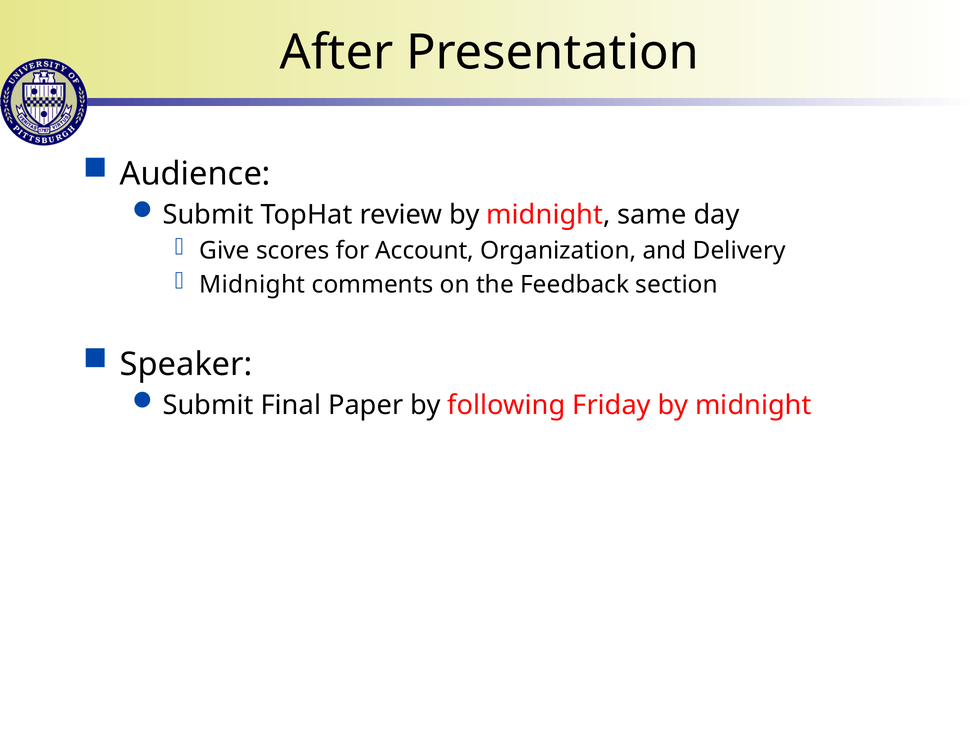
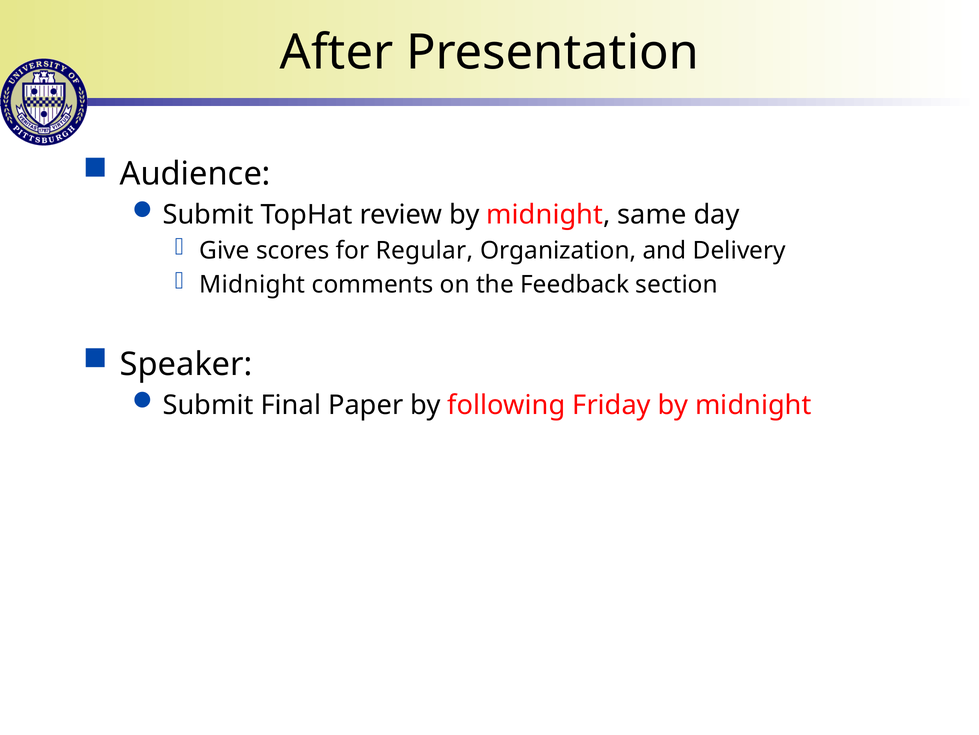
Account: Account -> Regular
